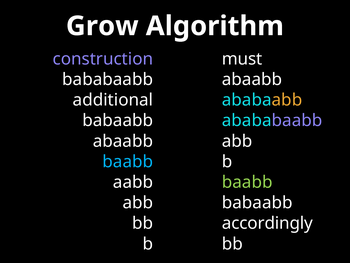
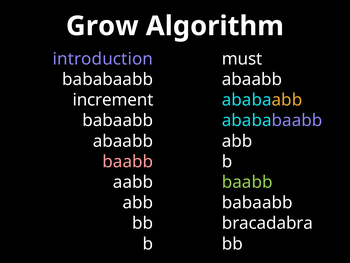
construction: construction -> introduction
additional: additional -> increment
baabb at (128, 161) colour: light blue -> pink
accordingly: accordingly -> bracadabra
